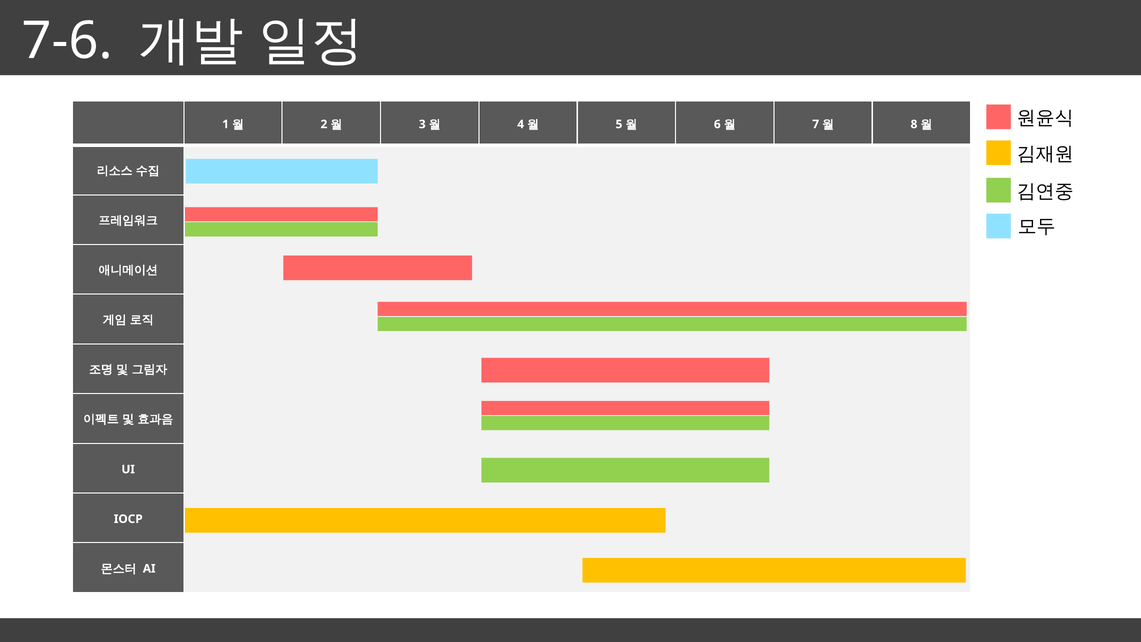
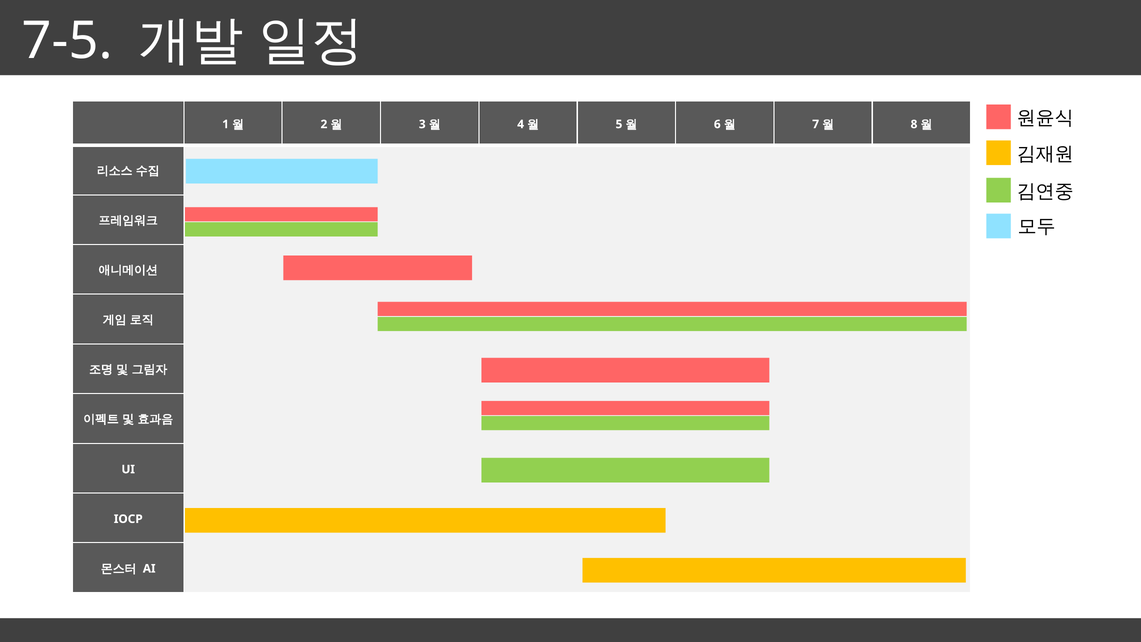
7-6: 7-6 -> 7-5
